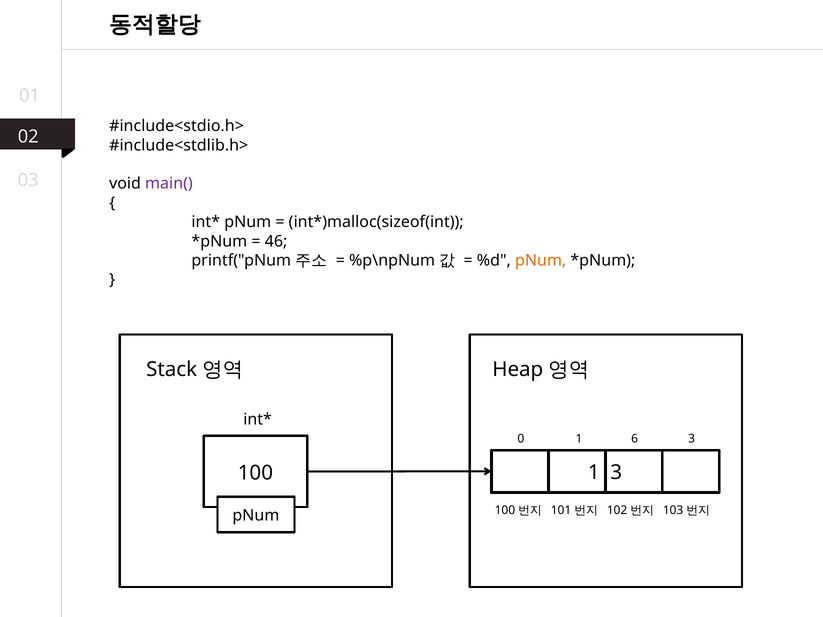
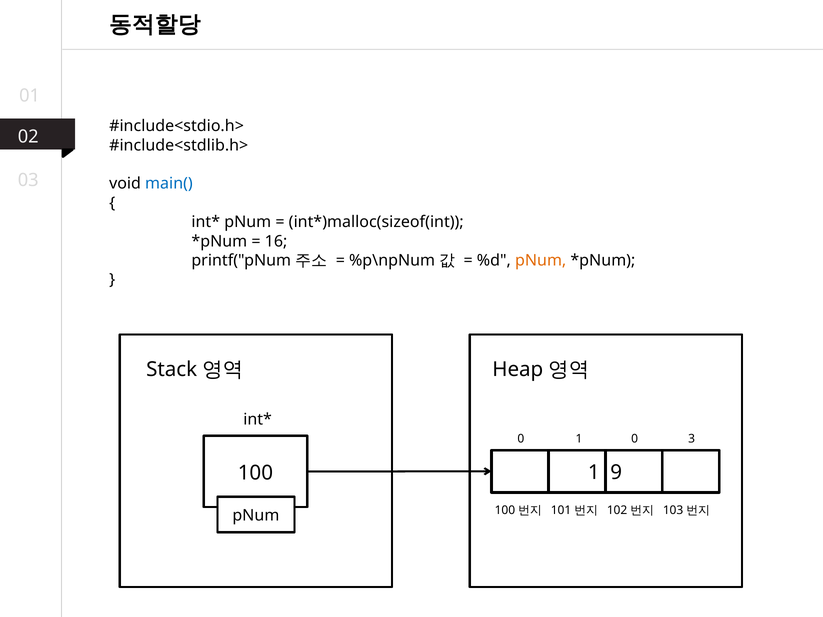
main( colour: purple -> blue
46: 46 -> 16
1 6: 6 -> 0
1 3: 3 -> 9
